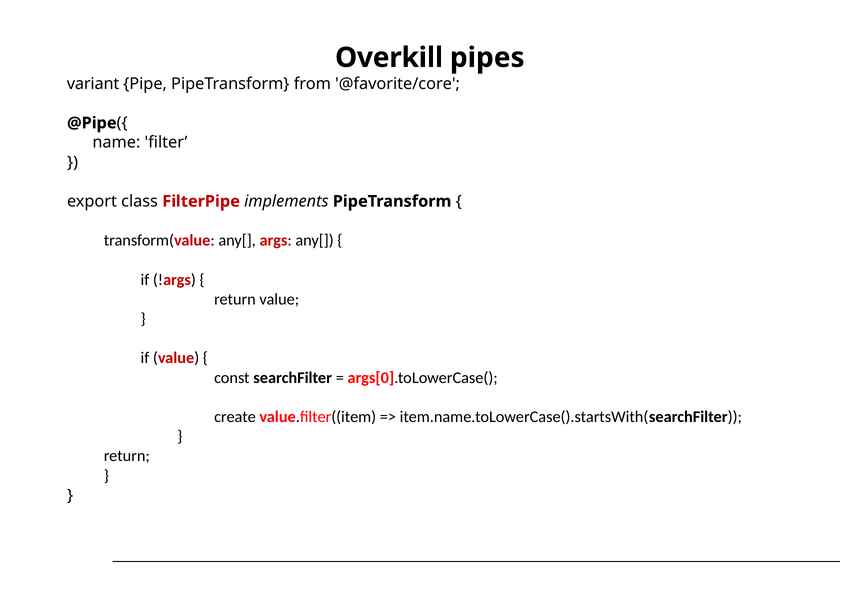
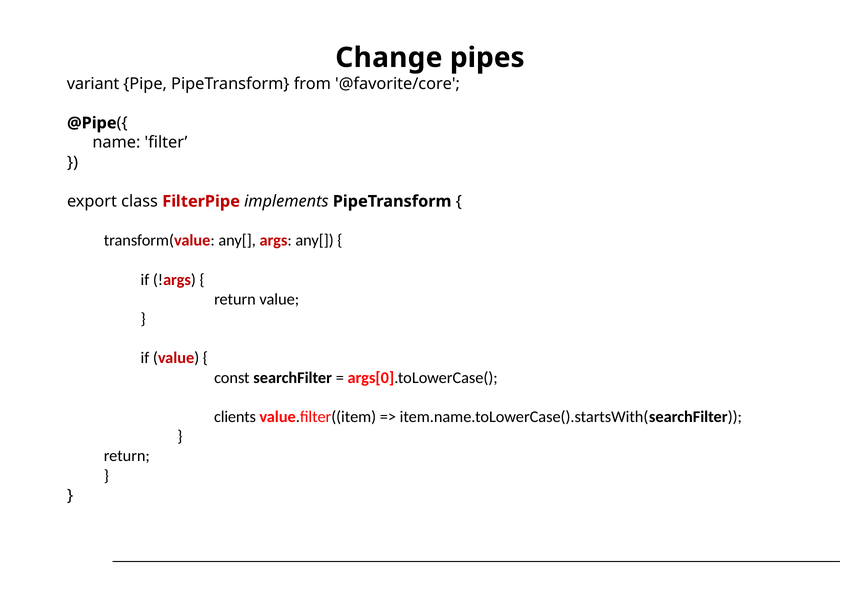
Overkill: Overkill -> Change
create: create -> clients
